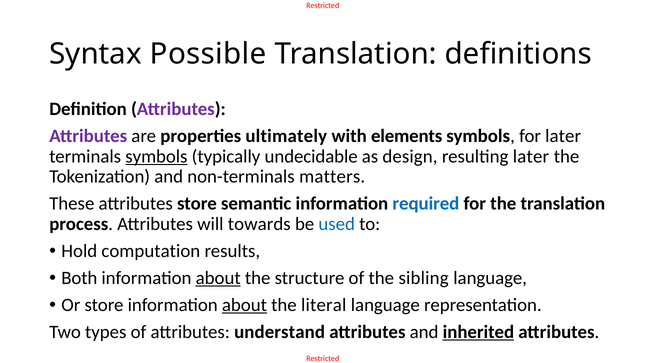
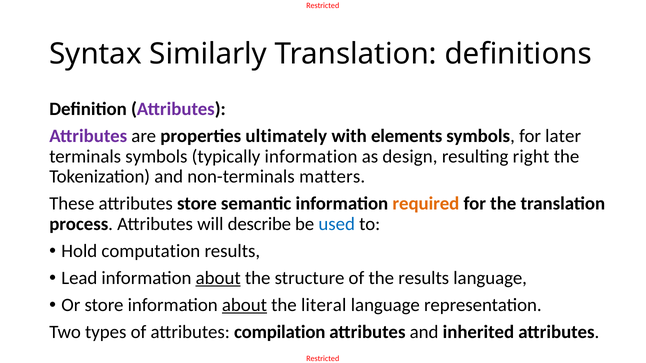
Possible: Possible -> Similarly
symbols at (156, 157) underline: present -> none
typically undecidable: undecidable -> information
resulting later: later -> right
required colour: blue -> orange
towards: towards -> describe
Both: Both -> Lead
the sibling: sibling -> results
understand: understand -> compilation
inherited underline: present -> none
